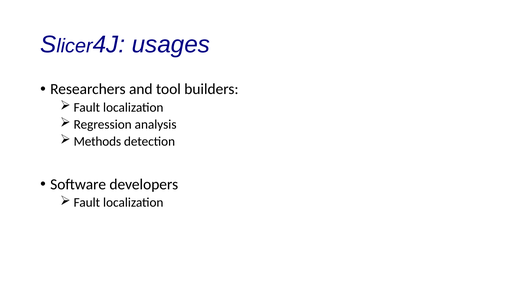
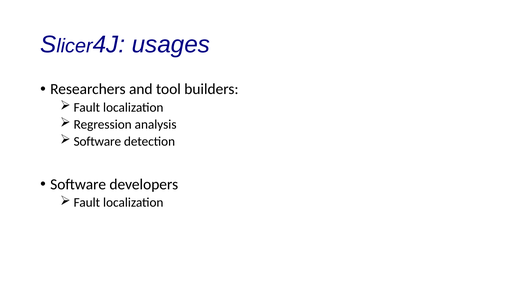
Methods at (97, 142): Methods -> Software
